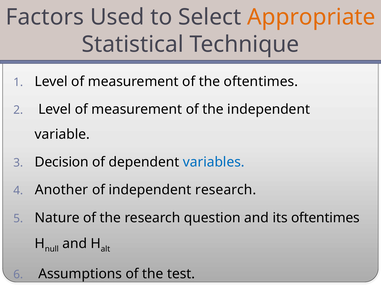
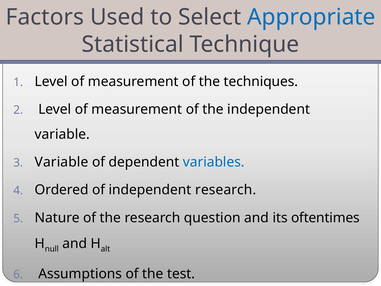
Appropriate colour: orange -> blue
the oftentimes: oftentimes -> techniques
Decision at (62, 162): Decision -> Variable
Another: Another -> Ordered
